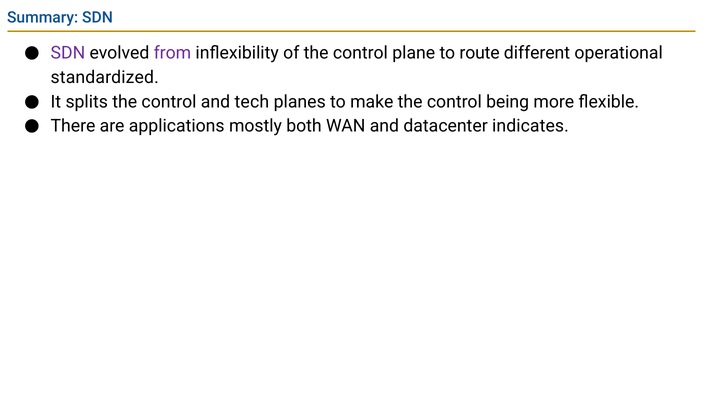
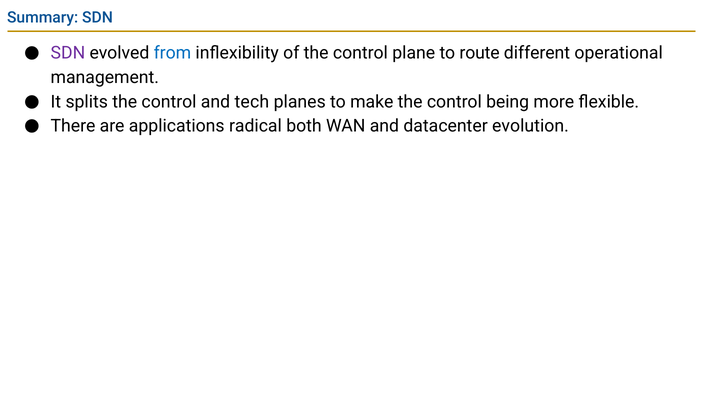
from colour: purple -> blue
standardized: standardized -> management
mostly: mostly -> radical
indicates: indicates -> evolution
